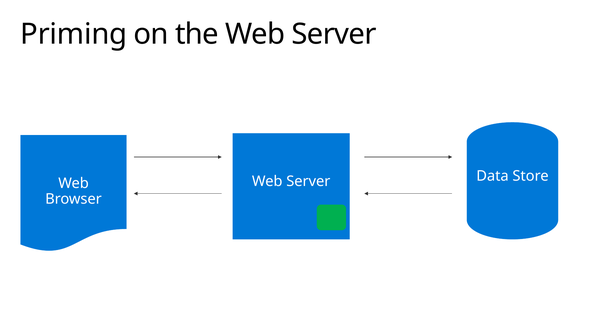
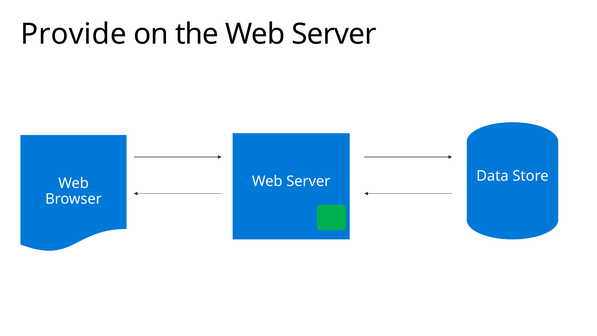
Priming: Priming -> Provide
